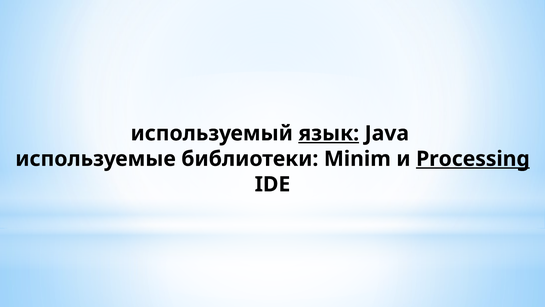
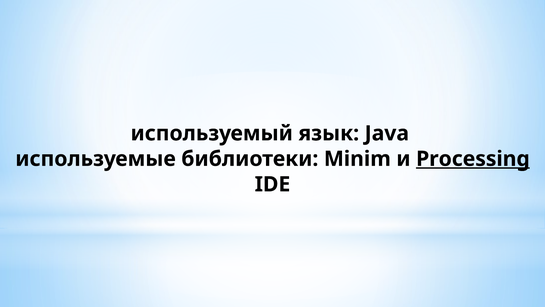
язык underline: present -> none
